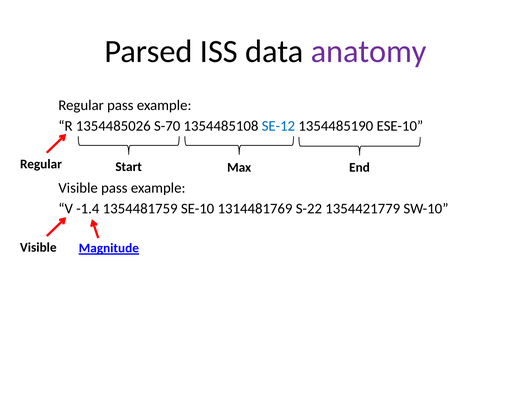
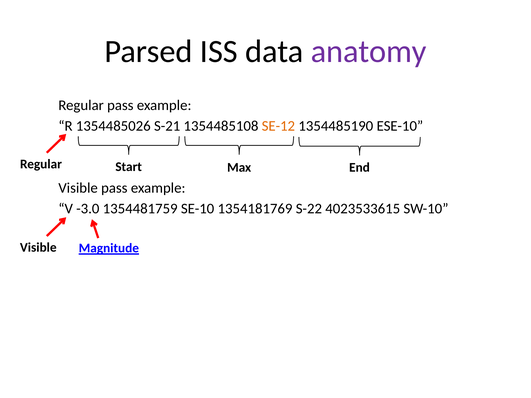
S-70: S-70 -> S-21
SE-12 colour: blue -> orange
-1.4: -1.4 -> -3.0
1314481769: 1314481769 -> 1354181769
1354421779: 1354421779 -> 4023533615
